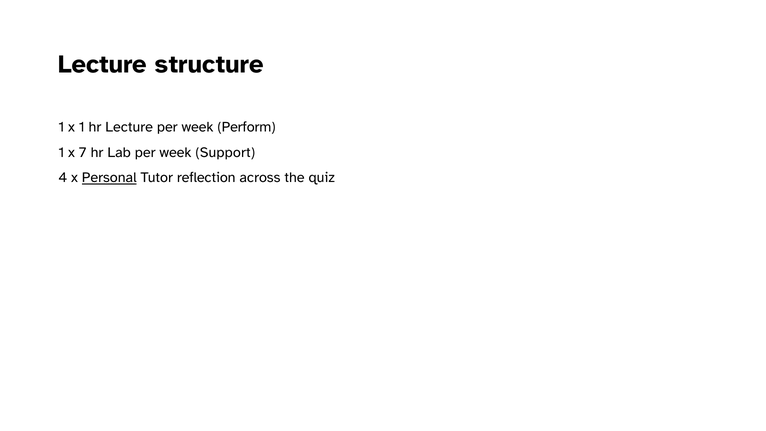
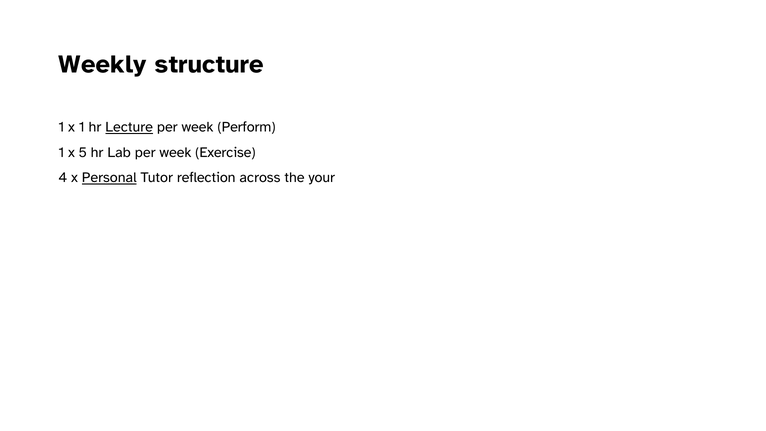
Lecture at (103, 64): Lecture -> Weekly
Lecture at (129, 127) underline: none -> present
7: 7 -> 5
Support: Support -> Exercise
quiz: quiz -> your
